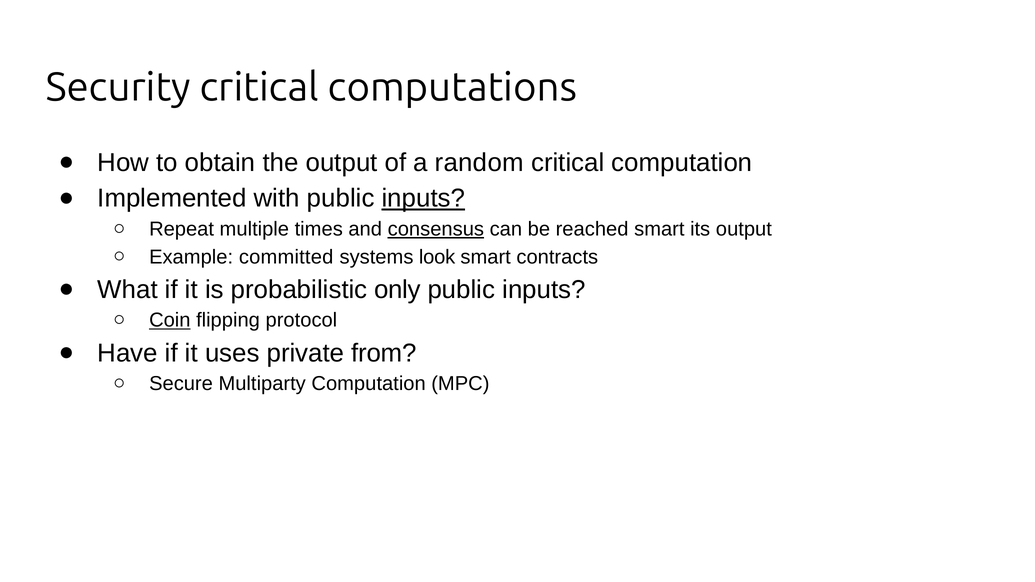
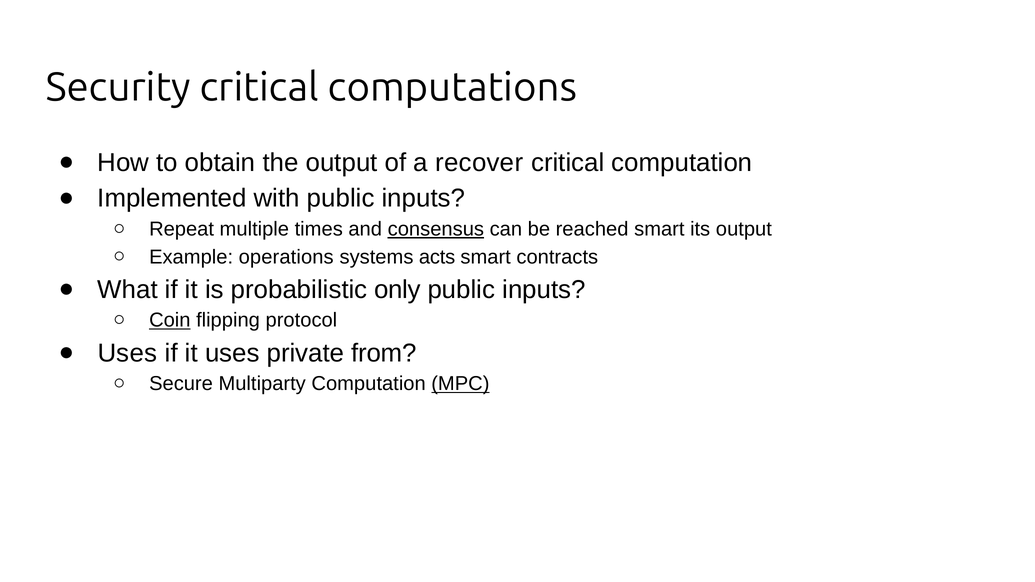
random: random -> recover
inputs at (423, 198) underline: present -> none
committed: committed -> operations
look: look -> acts
Have at (128, 353): Have -> Uses
MPC underline: none -> present
